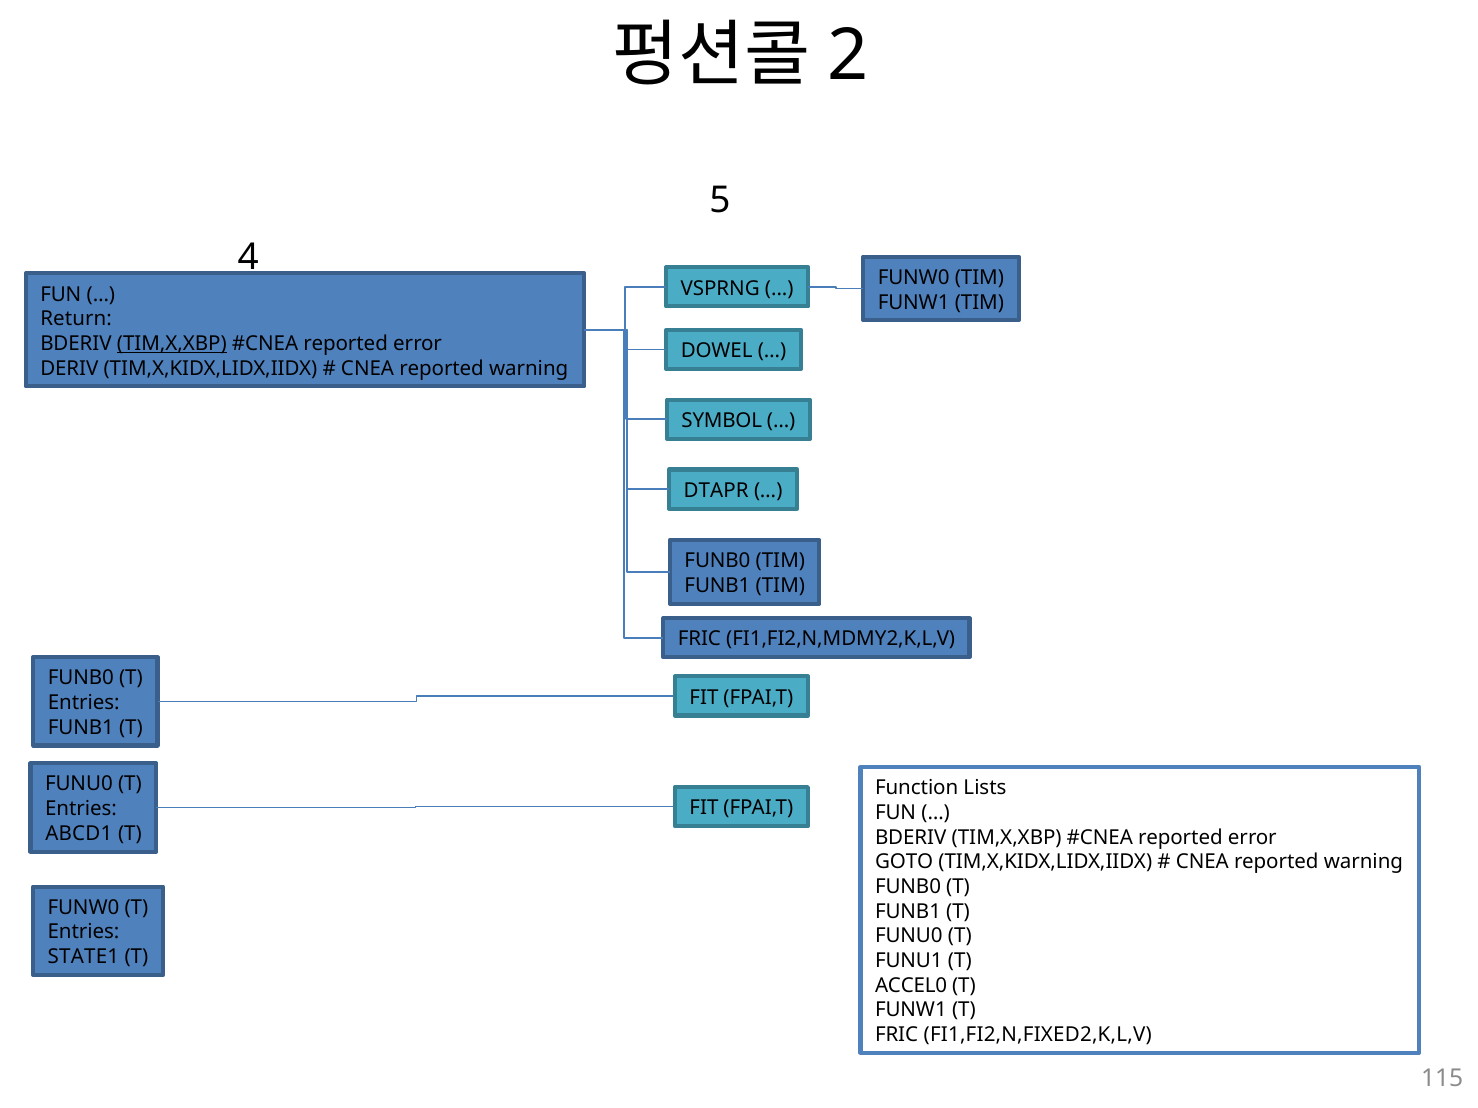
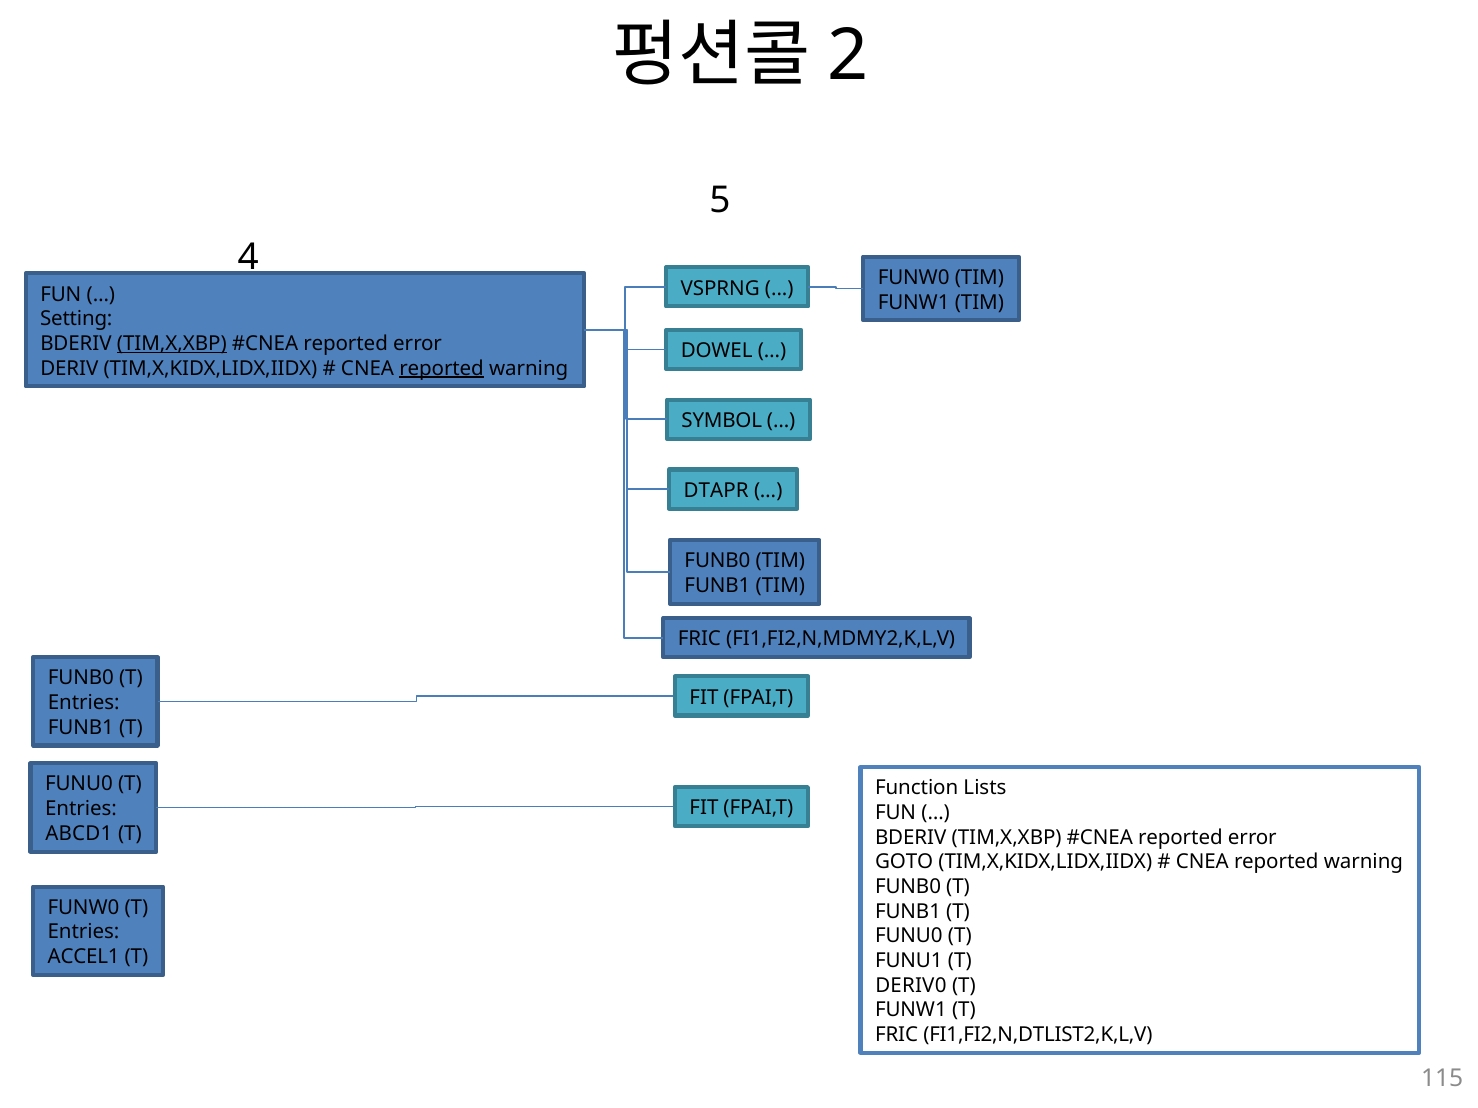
Return: Return -> Setting
reported at (442, 368) underline: none -> present
STATE1: STATE1 -> ACCEL1
ACCEL0: ACCEL0 -> DERIV0
FI1,FI2,N,FIXED2,K,L,V: FI1,FI2,N,FIXED2,K,L,V -> FI1,FI2,N,DTLIST2,K,L,V
